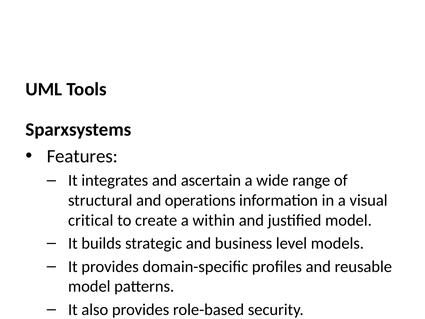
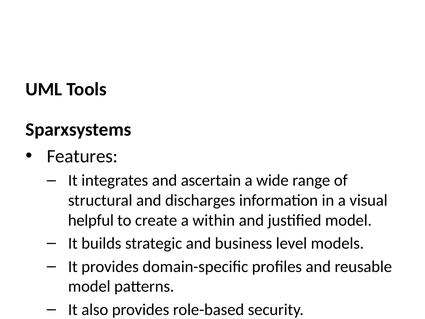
operations: operations -> discharges
critical: critical -> helpful
